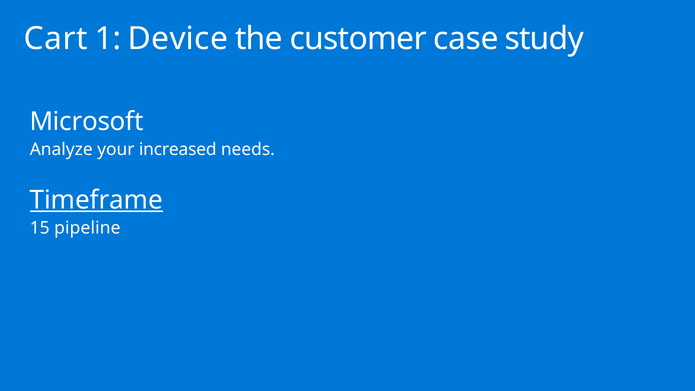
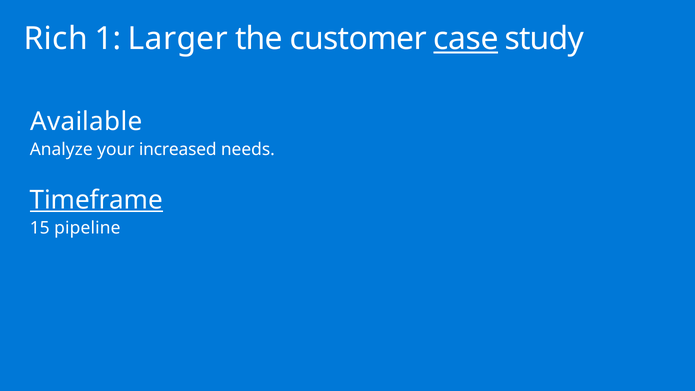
Cart: Cart -> Rich
Device: Device -> Larger
case underline: none -> present
Microsoft: Microsoft -> Available
